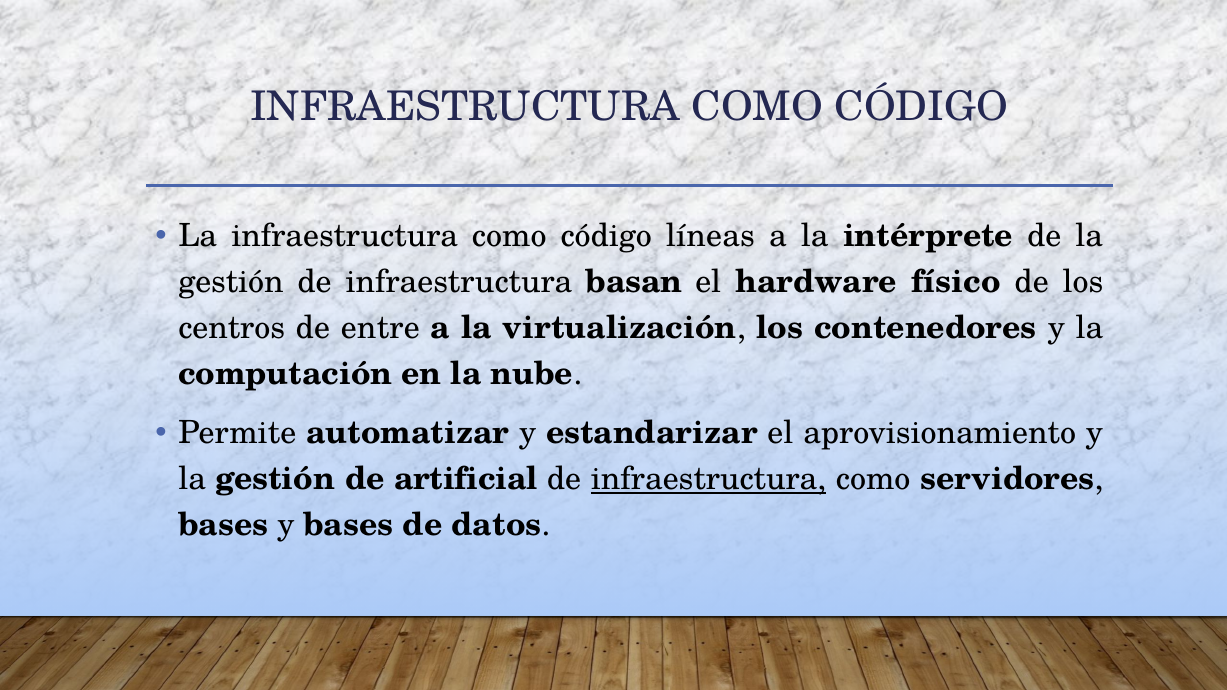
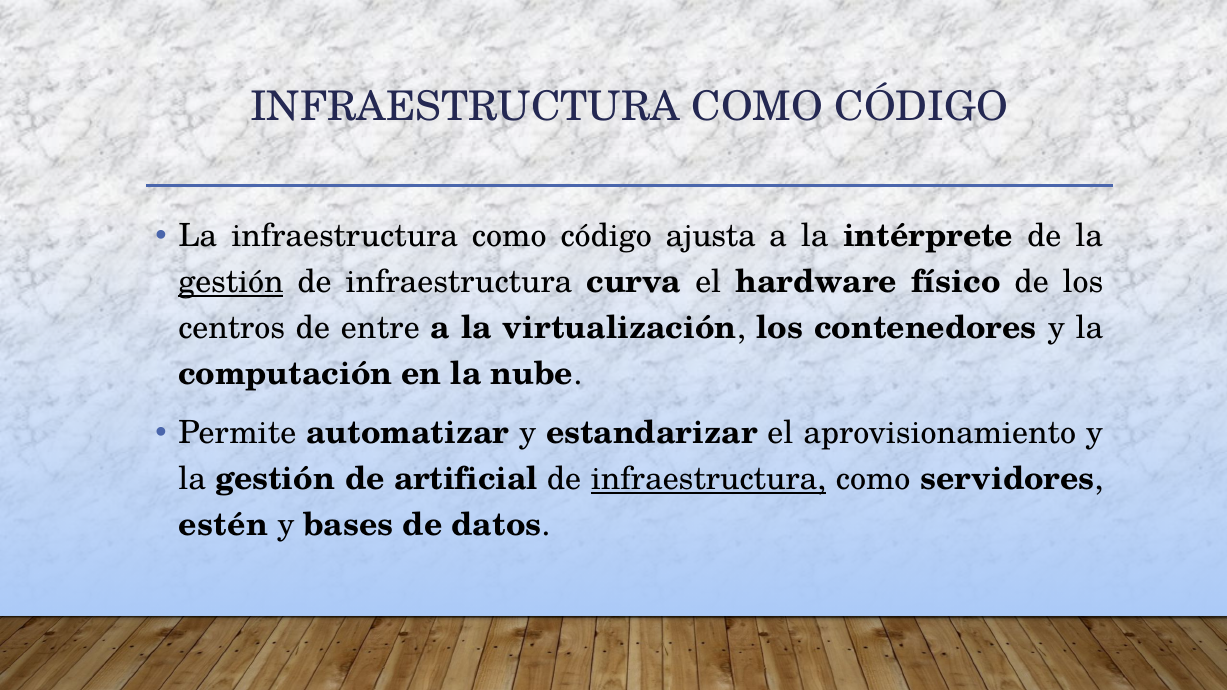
líneas: líneas -> ajusta
gestión at (231, 282) underline: none -> present
basan: basan -> curva
bases at (223, 525): bases -> estén
